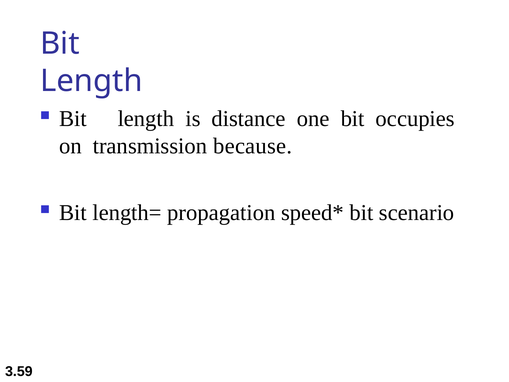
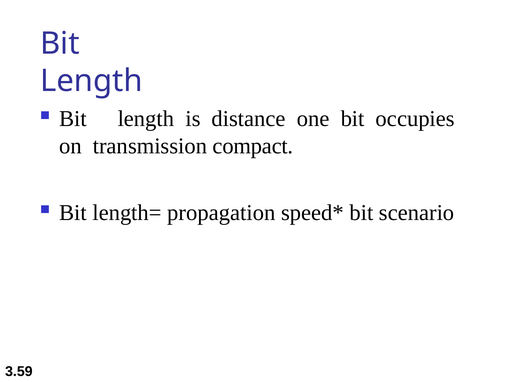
because: because -> compact
